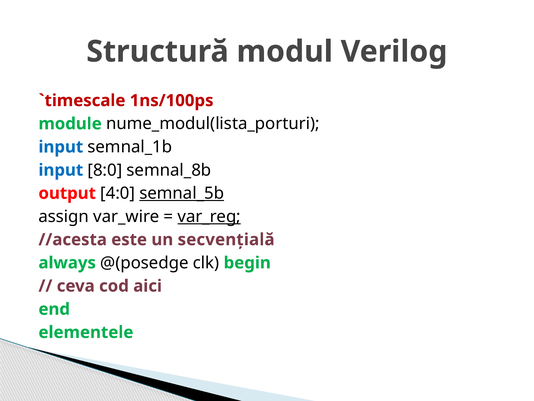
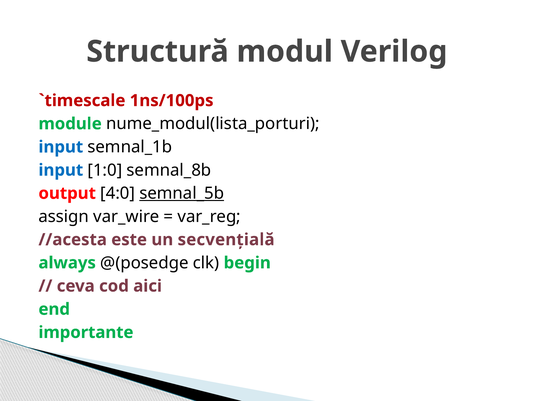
8:0: 8:0 -> 1:0
var_reg underline: present -> none
elementele: elementele -> importante
